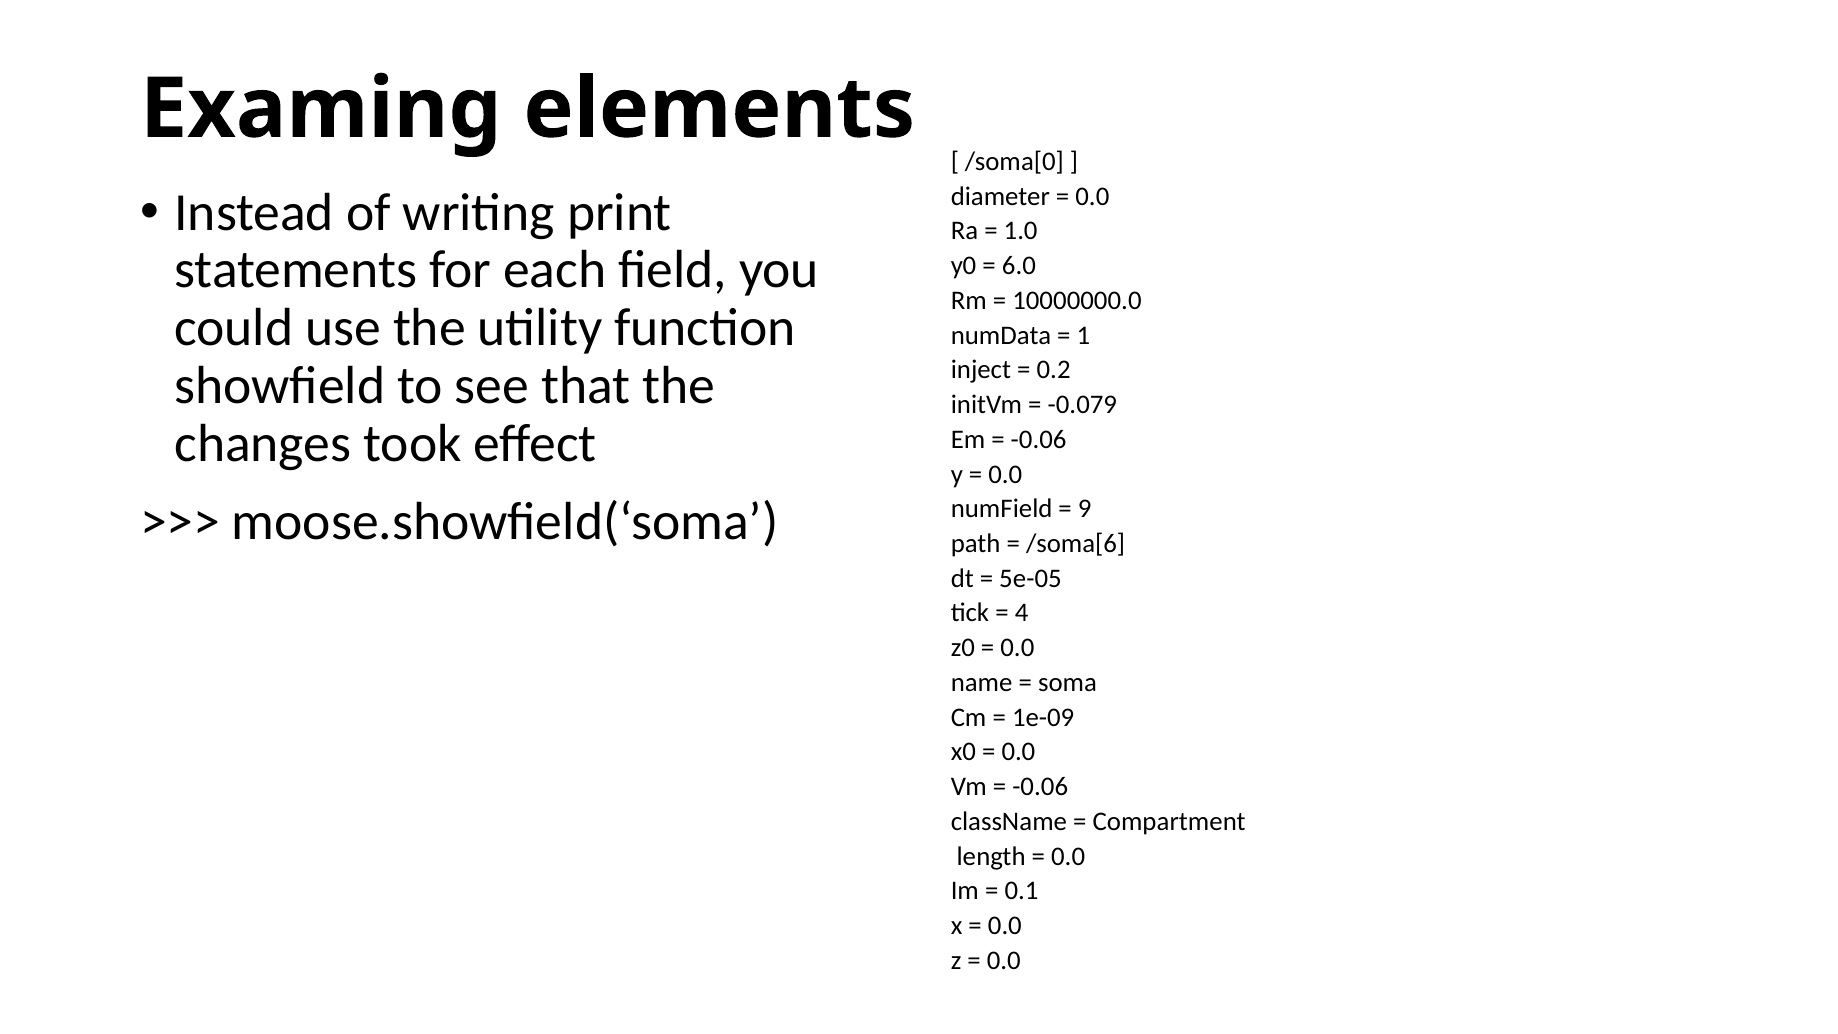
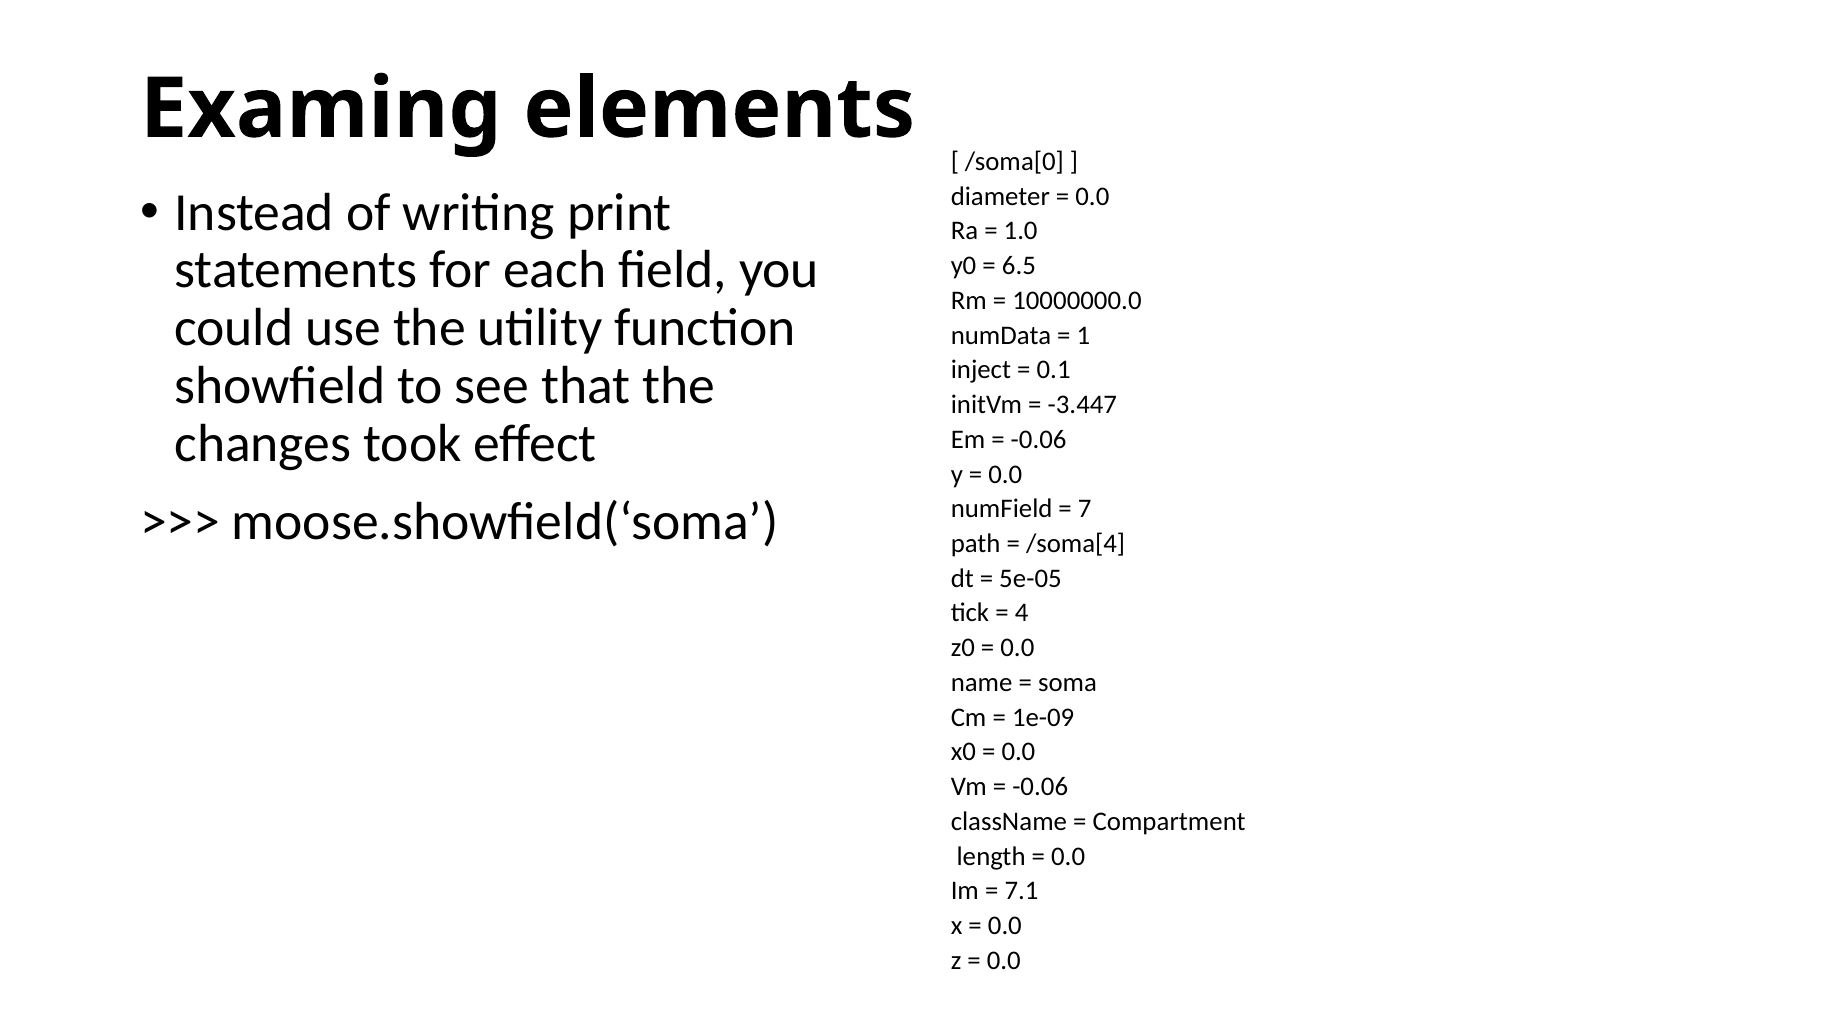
6.0: 6.0 -> 6.5
0.2: 0.2 -> 0.1
-0.079: -0.079 -> -3.447
9: 9 -> 7
/soma[6: /soma[6 -> /soma[4
0.1: 0.1 -> 7.1
